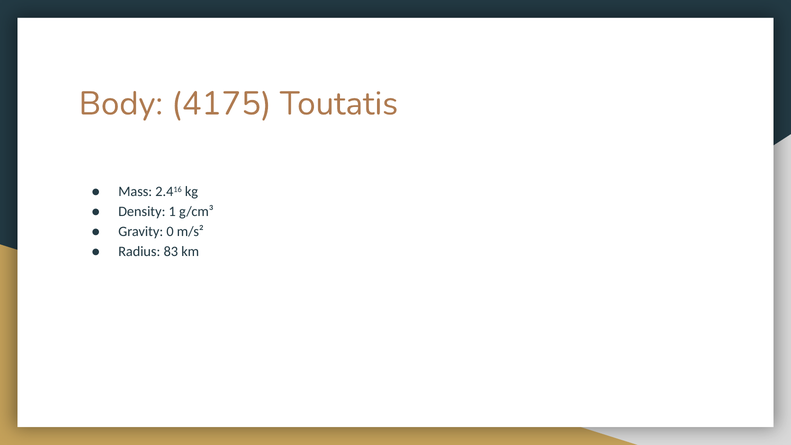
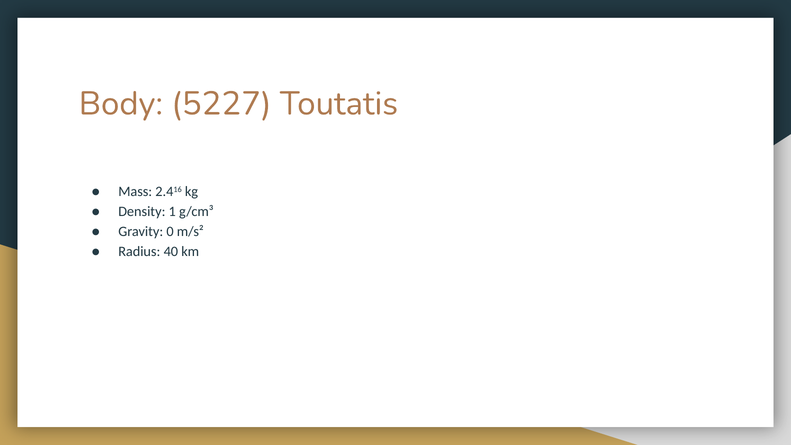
4175: 4175 -> 5227
83: 83 -> 40
